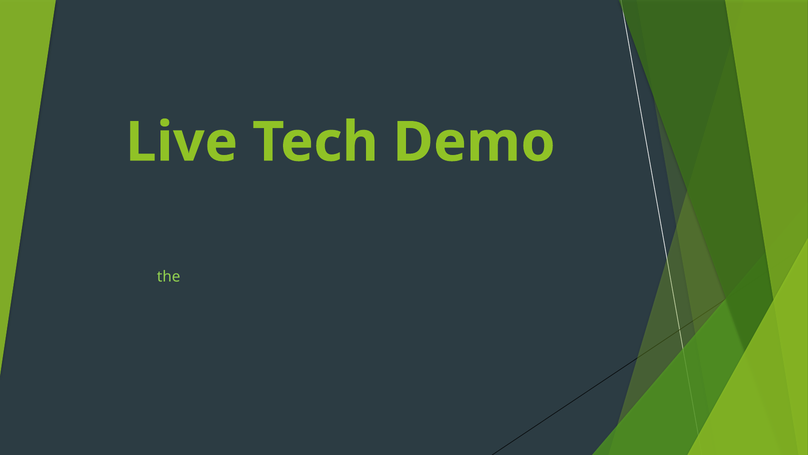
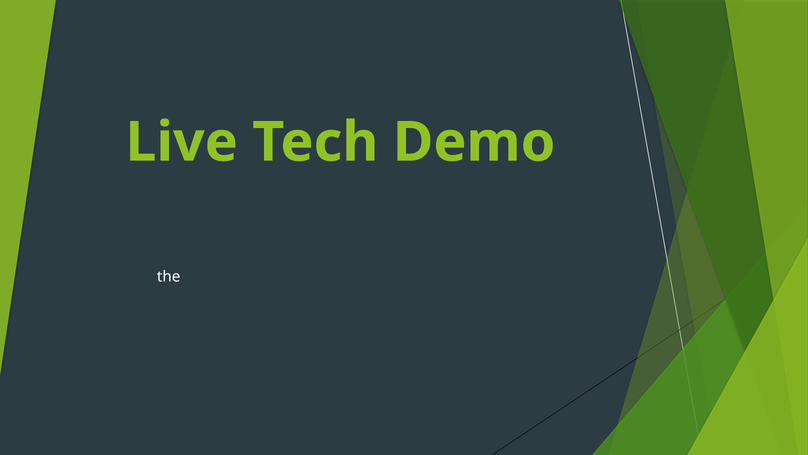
the at (169, 277) colour: light green -> white
